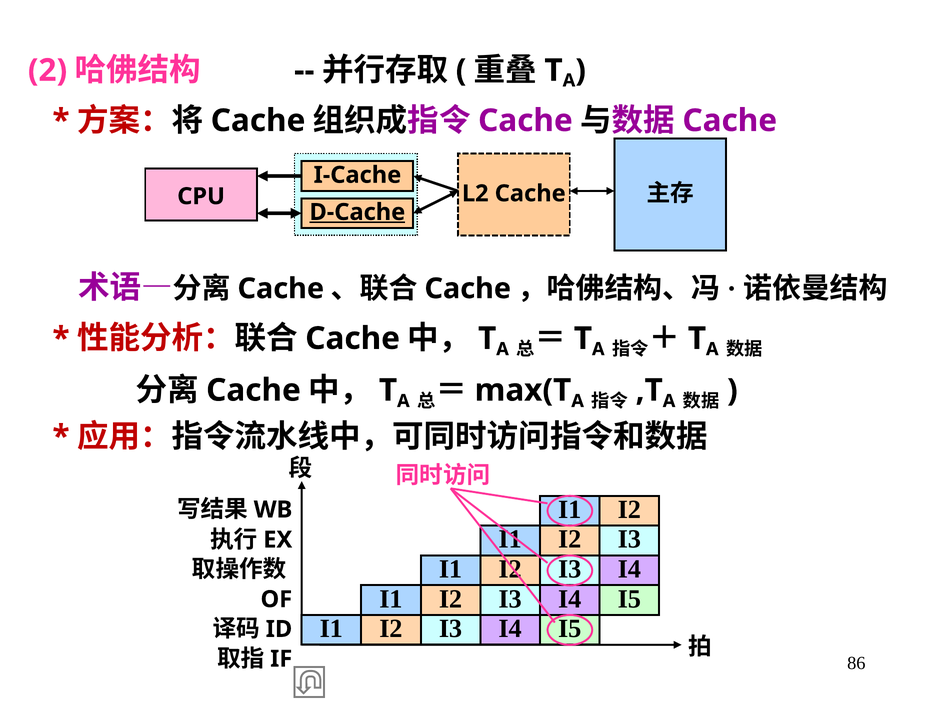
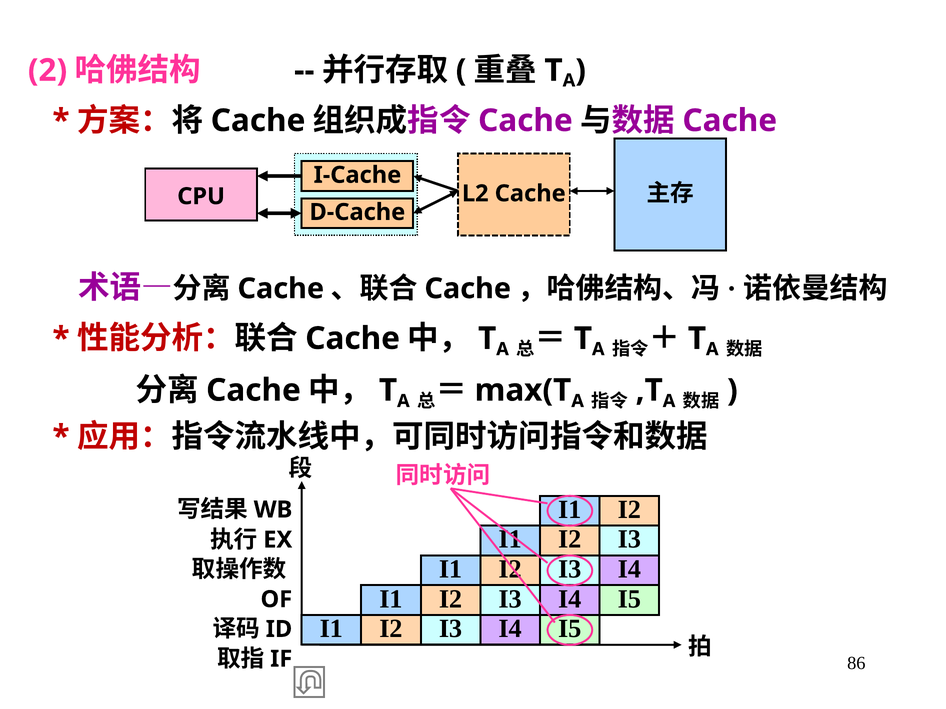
D-Cache underline: present -> none
